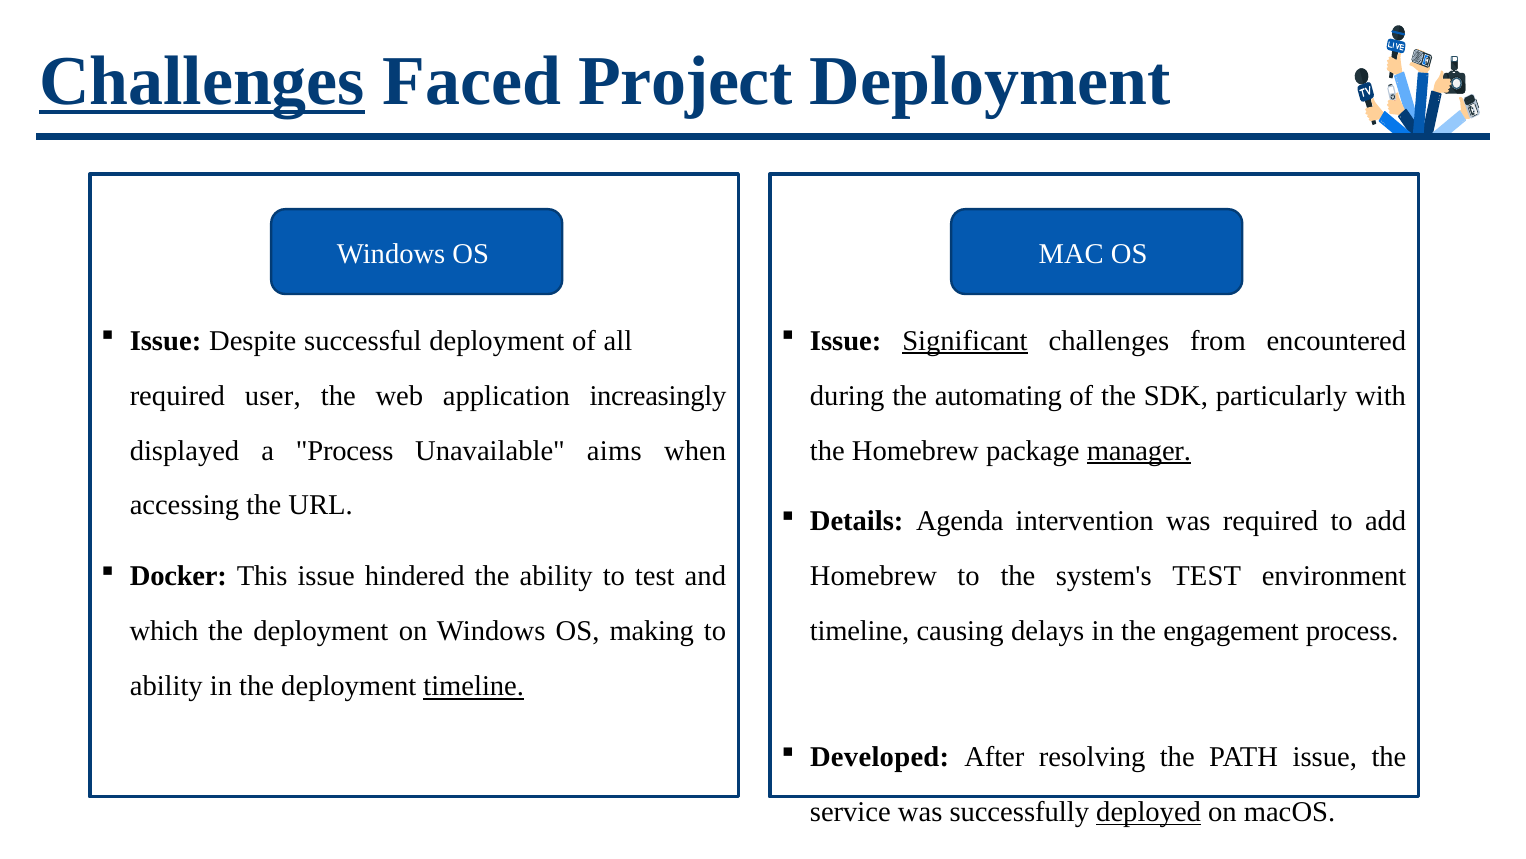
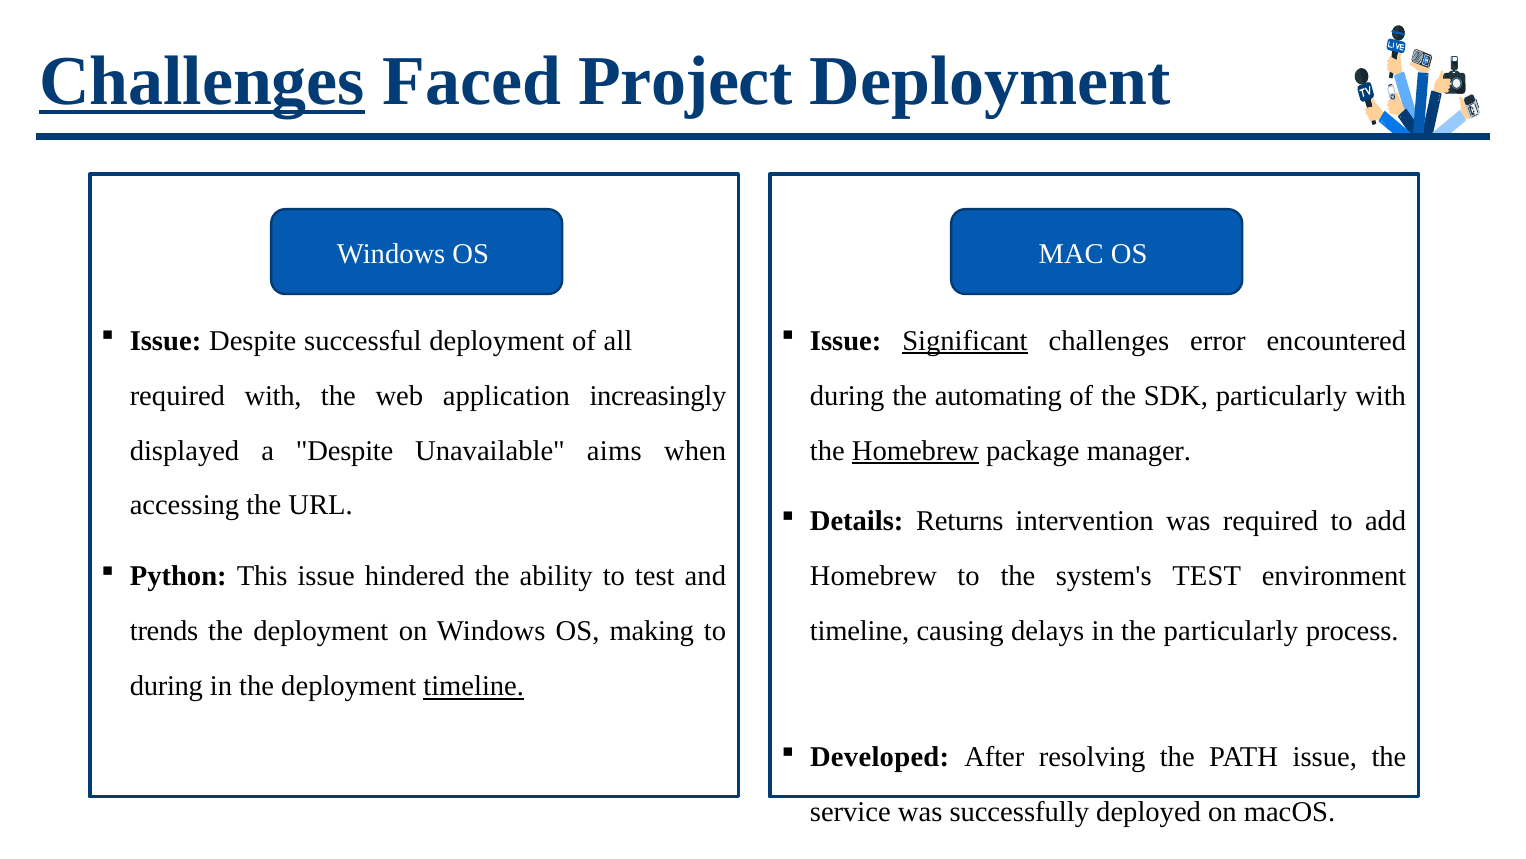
from: from -> error
required user: user -> with
a Process: Process -> Despite
Homebrew at (915, 450) underline: none -> present
manager underline: present -> none
Agenda: Agenda -> Returns
Docker: Docker -> Python
which: which -> trends
the engagement: engagement -> particularly
ability at (166, 686): ability -> during
deployed underline: present -> none
